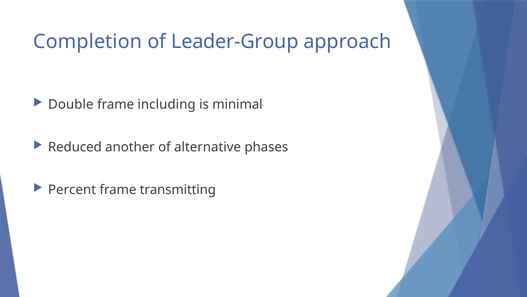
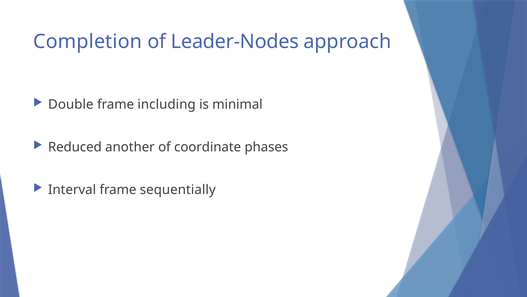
Leader-Group: Leader-Group -> Leader-Nodes
alternative: alternative -> coordinate
Percent: Percent -> Interval
transmitting: transmitting -> sequentially
